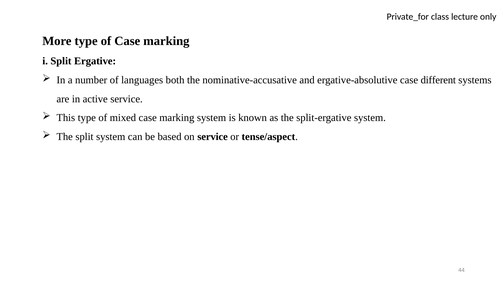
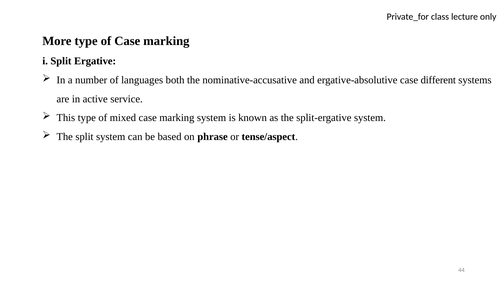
on service: service -> phrase
